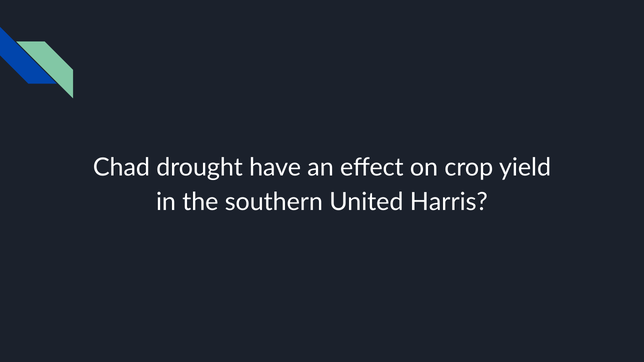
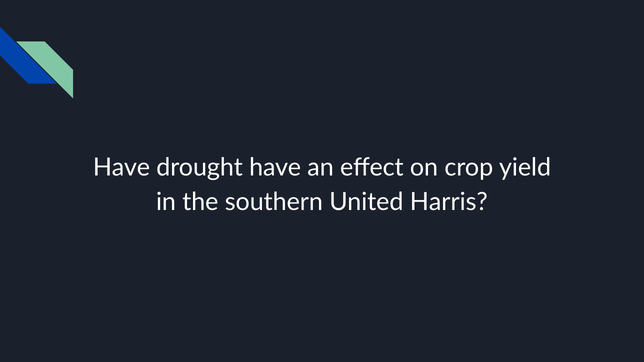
Chad at (121, 168): Chad -> Have
